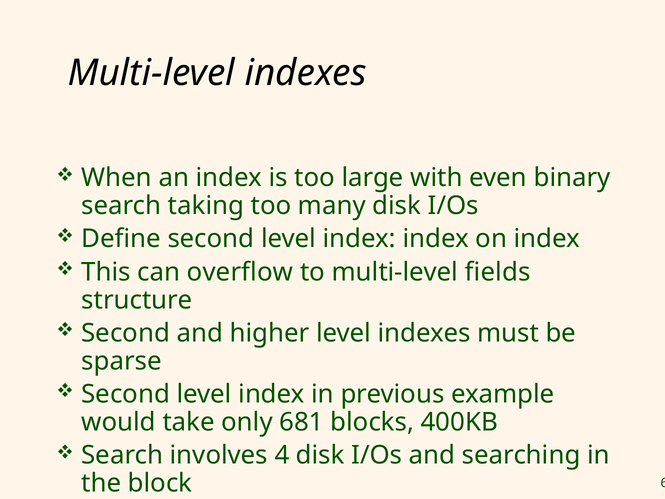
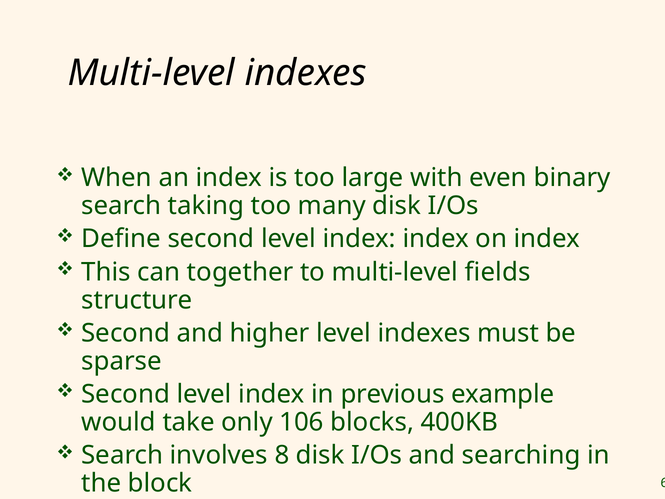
overflow: overflow -> together
681: 681 -> 106
4: 4 -> 8
